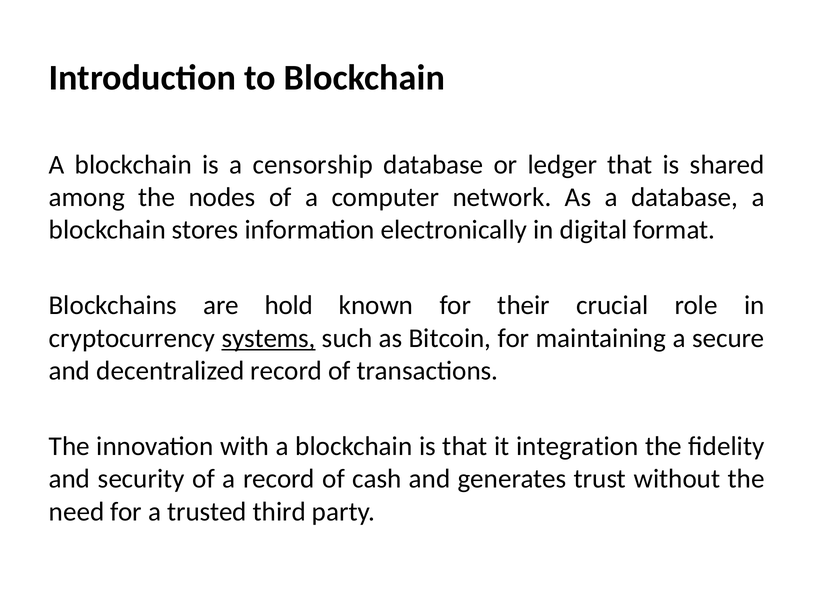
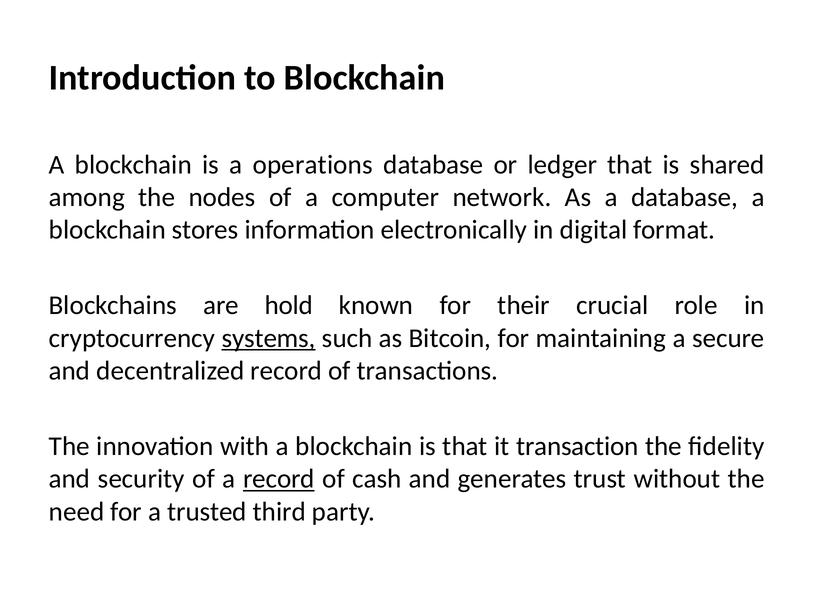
censorship: censorship -> operations
integration: integration -> transaction
record at (279, 479) underline: none -> present
